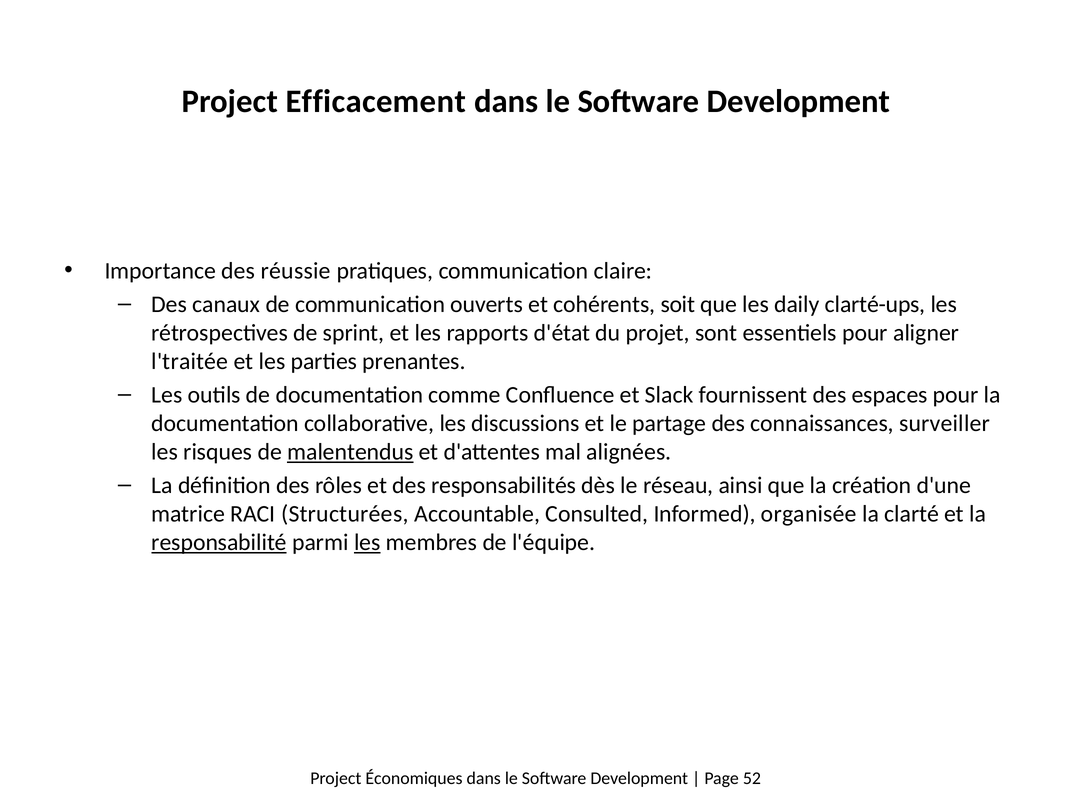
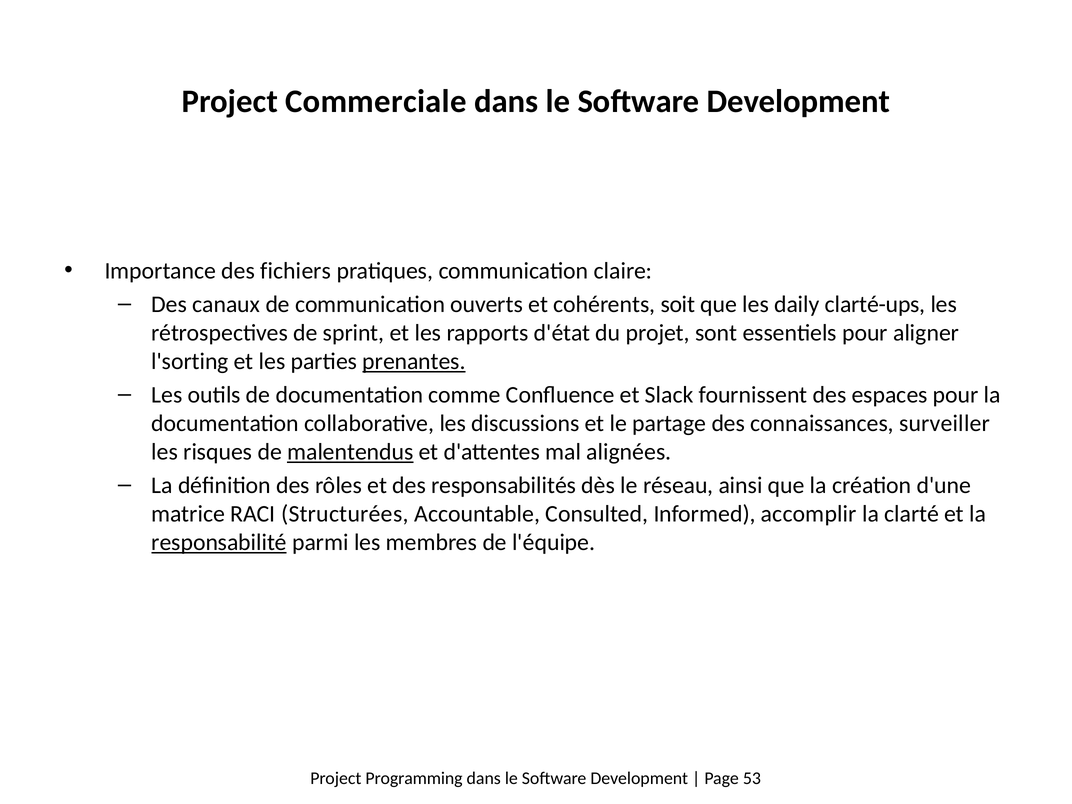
Efficacement: Efficacement -> Commerciale
réussie: réussie -> fichiers
l'traitée: l'traitée -> l'sorting
prenantes underline: none -> present
organisée: organisée -> accomplir
les at (367, 542) underline: present -> none
Économiques: Économiques -> Programming
52: 52 -> 53
